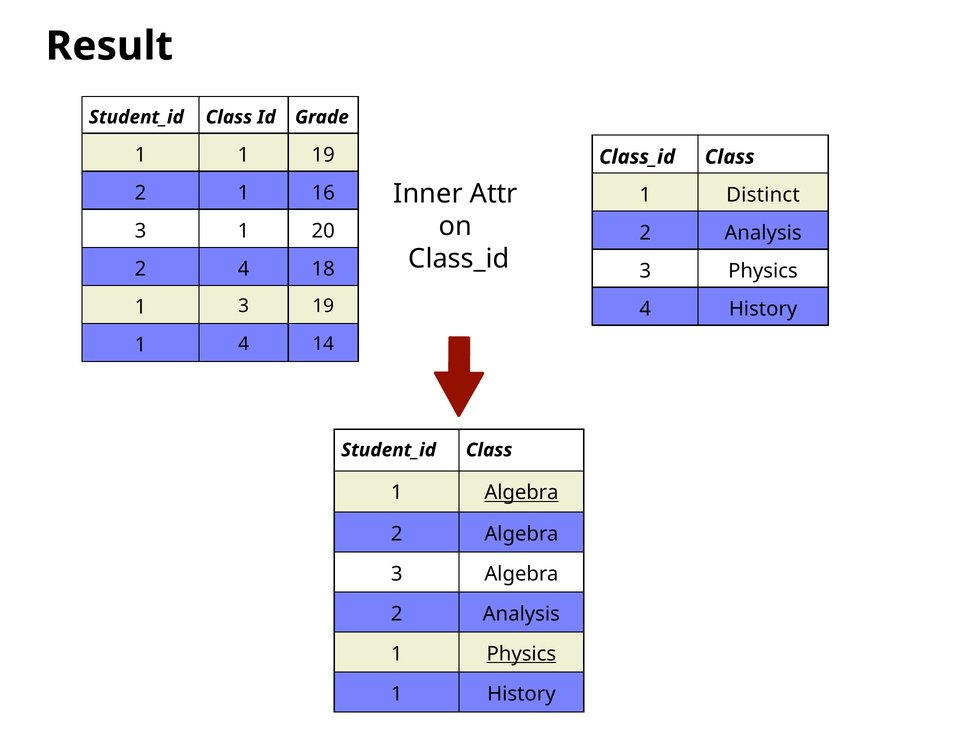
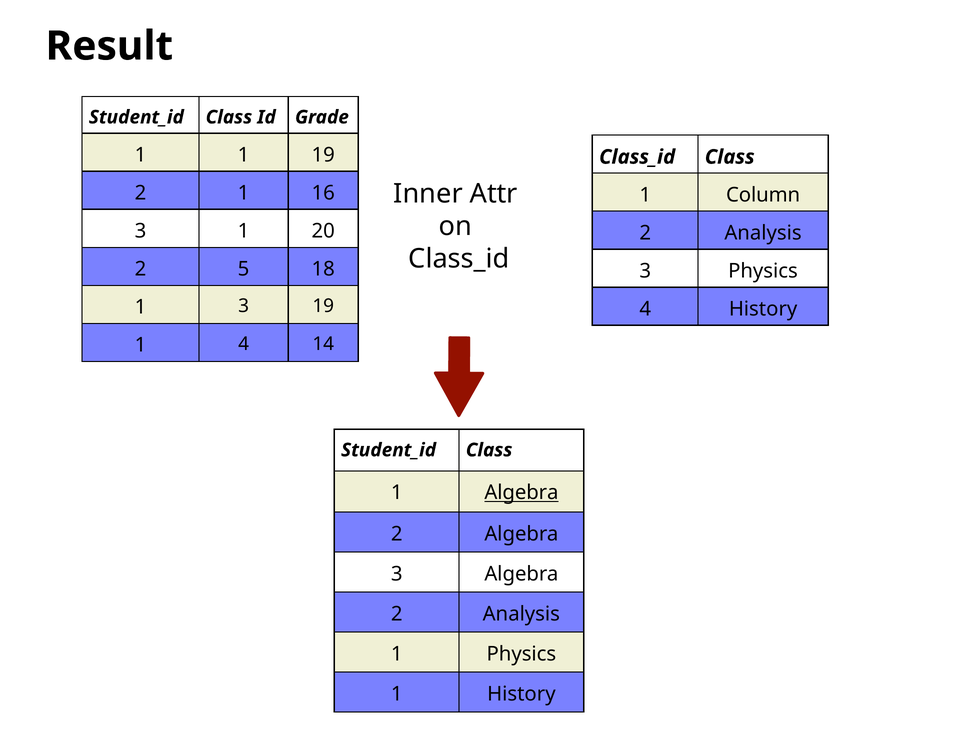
Distinct: Distinct -> Column
2 4: 4 -> 5
Physics at (521, 654) underline: present -> none
